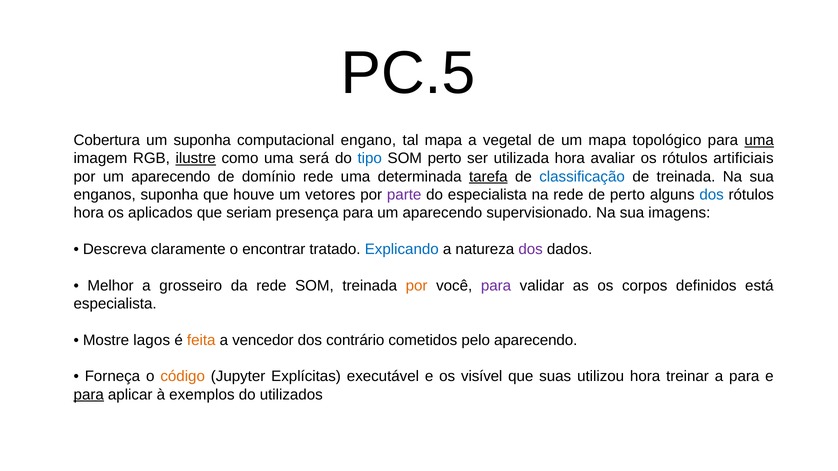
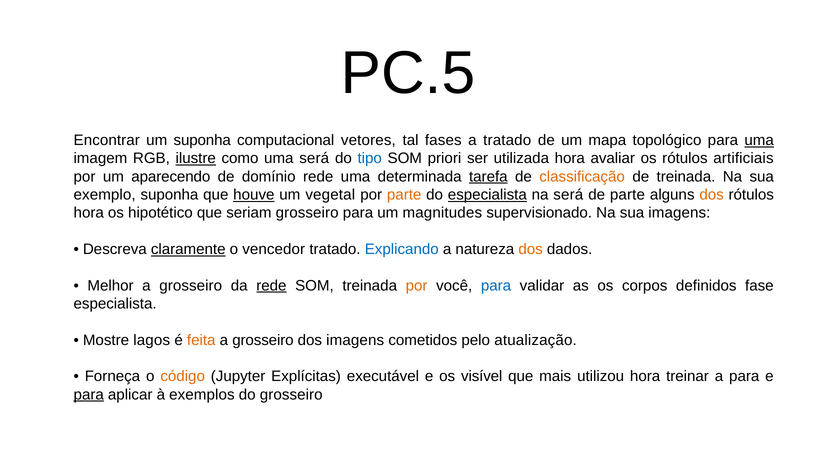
Cobertura: Cobertura -> Encontrar
engano: engano -> vetores
tal mapa: mapa -> fases
a vegetal: vegetal -> tratado
SOM perto: perto -> priori
classificação colour: blue -> orange
enganos: enganos -> exemplo
houve underline: none -> present
vetores: vetores -> vegetal
parte at (404, 195) colour: purple -> orange
especialista at (487, 195) underline: none -> present
na rede: rede -> será
de perto: perto -> parte
dos at (712, 195) colour: blue -> orange
aplicados: aplicados -> hipotético
seriam presença: presença -> grosseiro
para um aparecendo: aparecendo -> magnitudes
claramente underline: none -> present
encontrar: encontrar -> vencedor
dos at (531, 250) colour: purple -> orange
rede at (271, 286) underline: none -> present
para at (496, 286) colour: purple -> blue
está: está -> fase
vencedor at (263, 340): vencedor -> grosseiro
dos contrário: contrário -> imagens
pelo aparecendo: aparecendo -> atualização
suas: suas -> mais
do utilizados: utilizados -> grosseiro
